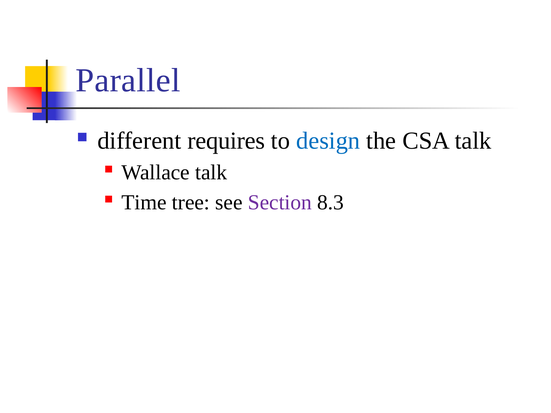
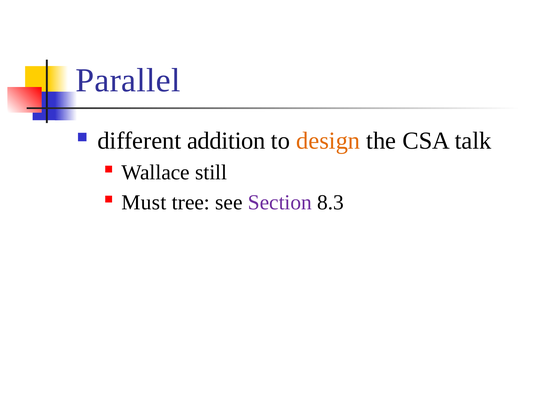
requires: requires -> addition
design colour: blue -> orange
Wallace talk: talk -> still
Time: Time -> Must
